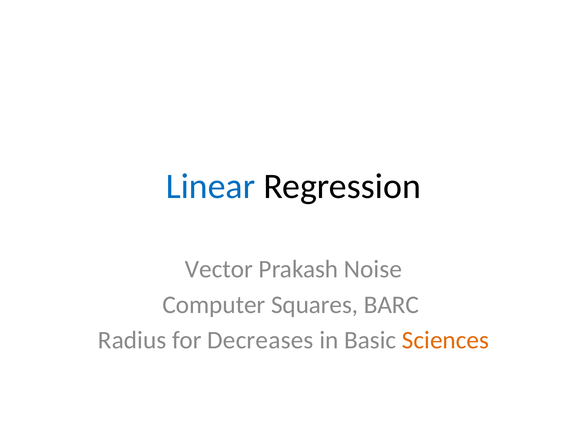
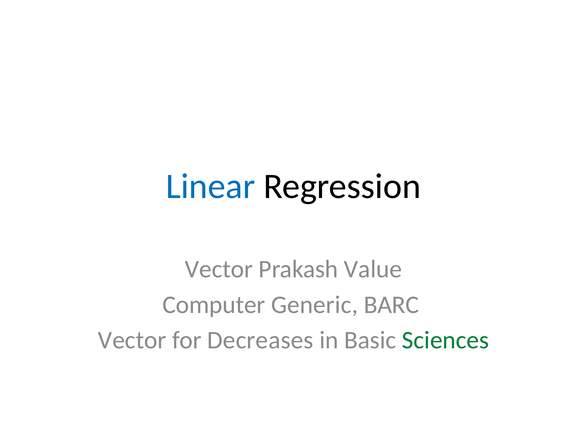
Noise: Noise -> Value
Squares: Squares -> Generic
Radius at (132, 340): Radius -> Vector
Sciences colour: orange -> green
